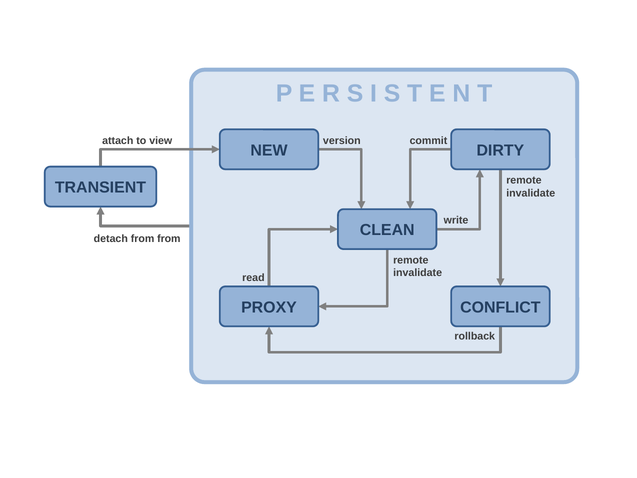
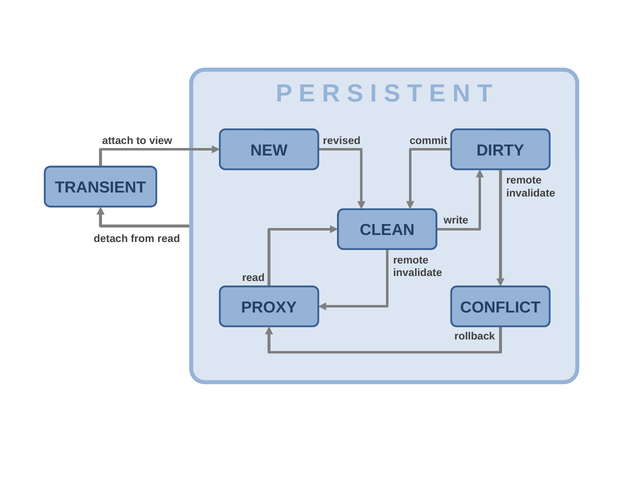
version: version -> revised
from from: from -> read
